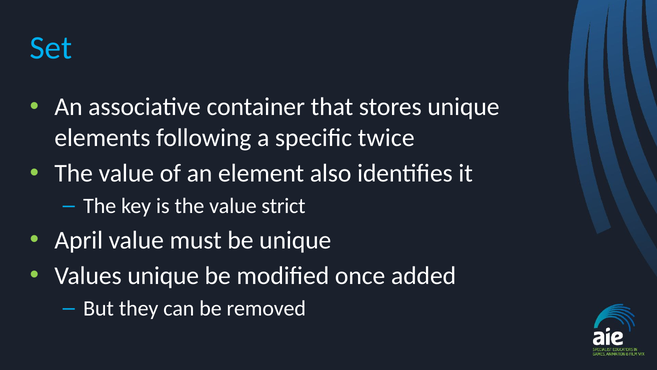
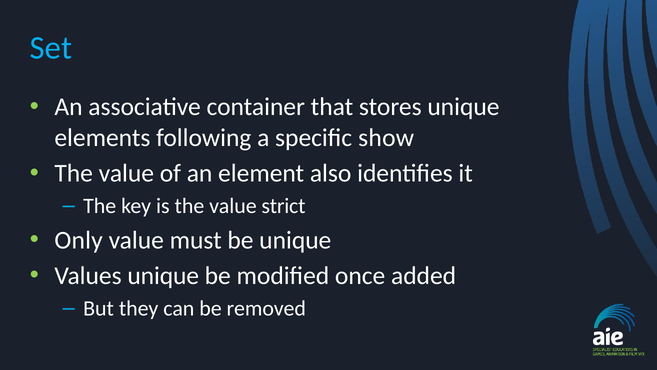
twice: twice -> show
April: April -> Only
